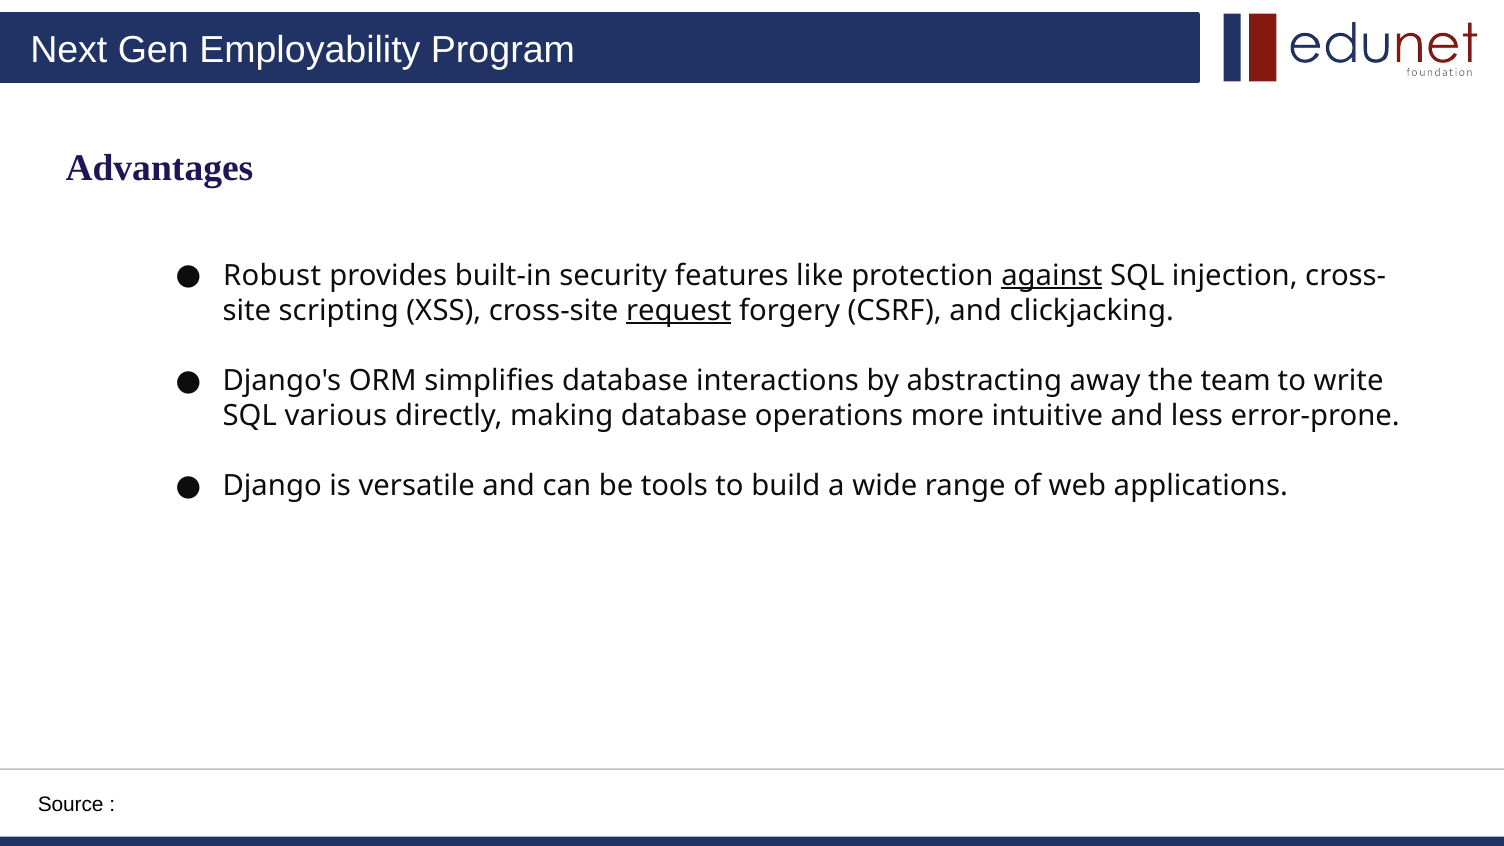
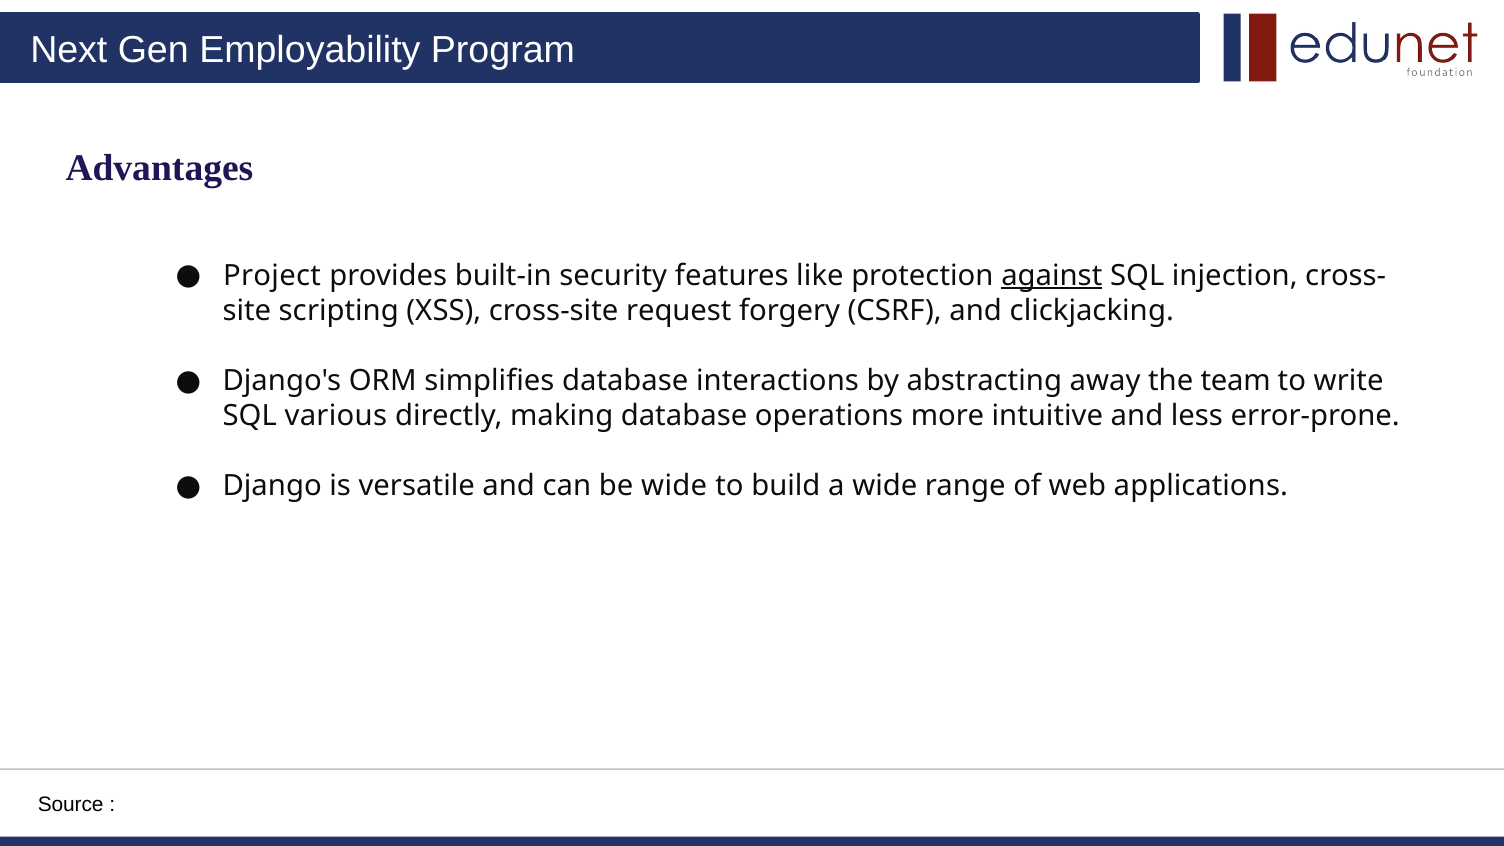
Robust: Robust -> Project
request underline: present -> none
be tools: tools -> wide
